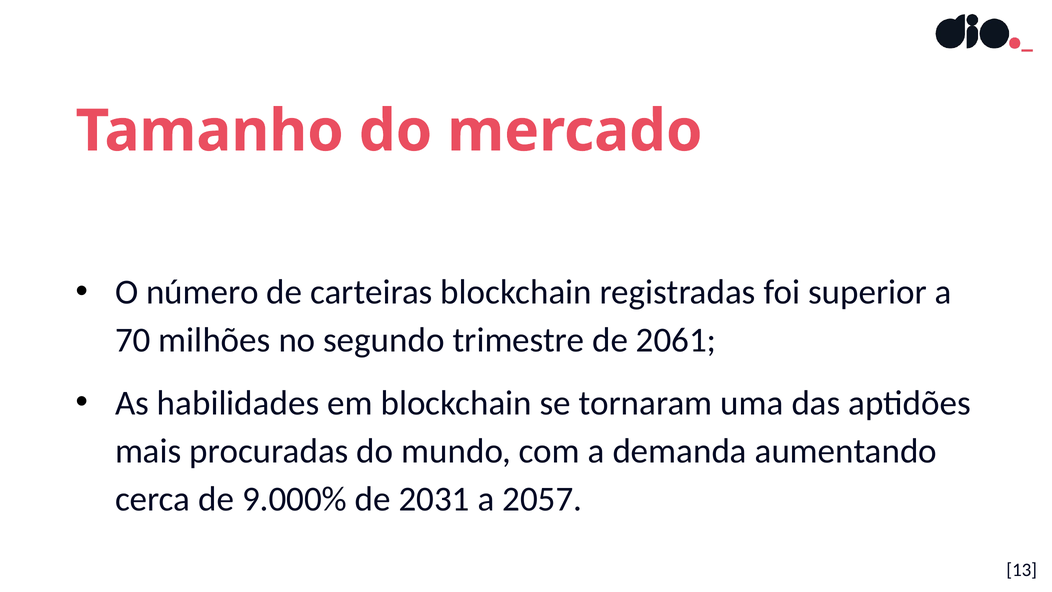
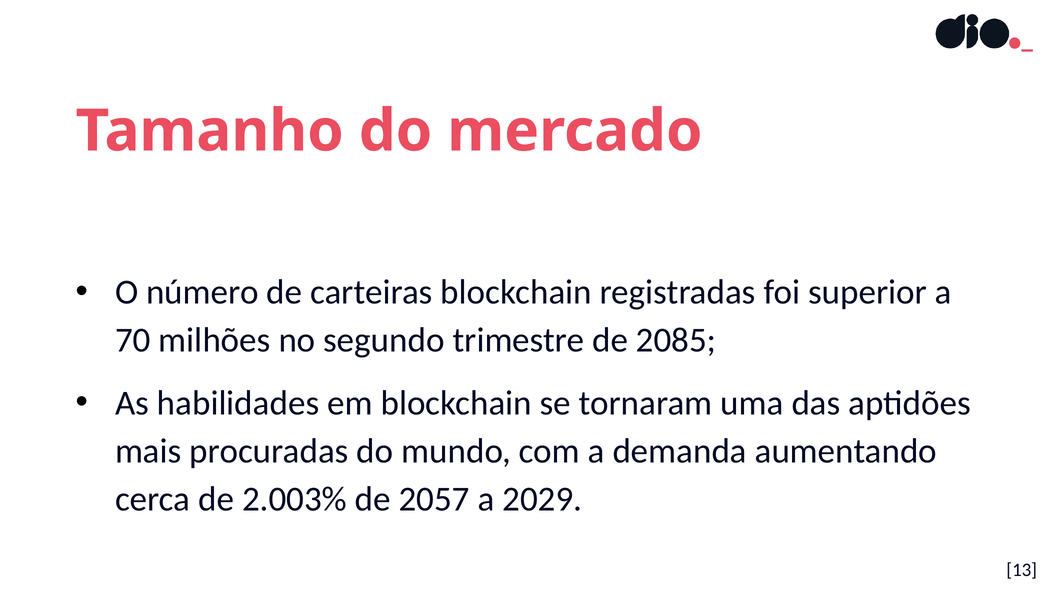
2061: 2061 -> 2085
9.000%: 9.000% -> 2.003%
2031: 2031 -> 2057
2057: 2057 -> 2029
